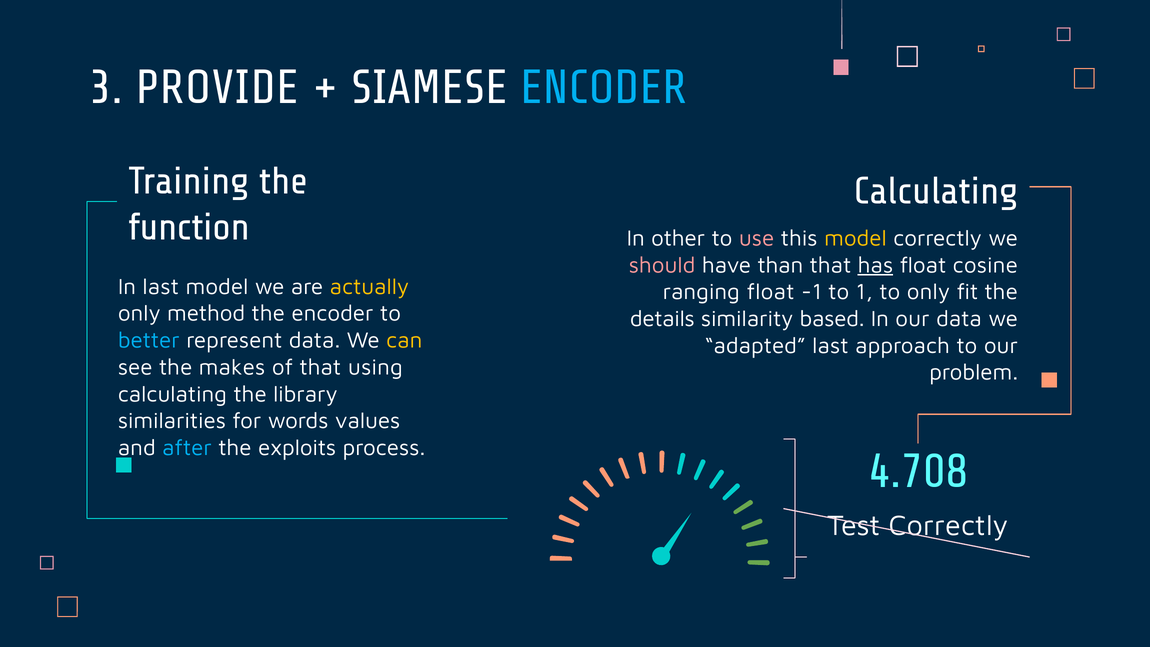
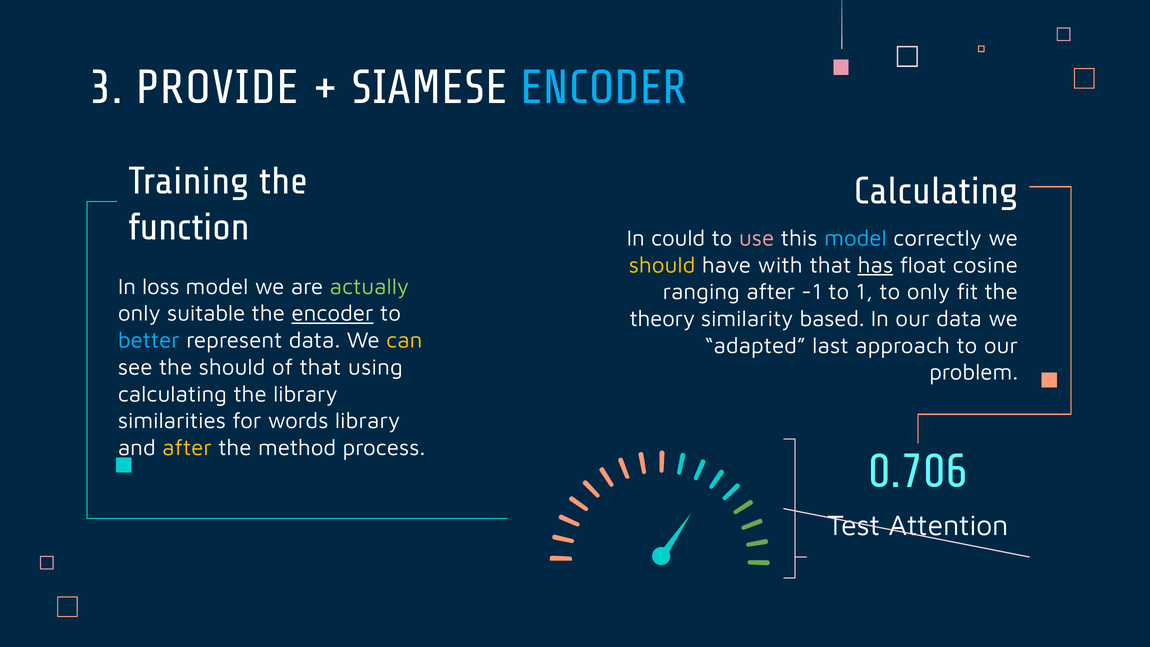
other: other -> could
model at (855, 238) colour: yellow -> light blue
should at (662, 265) colour: pink -> yellow
than: than -> with
In last: last -> loss
actually colour: yellow -> light green
ranging float: float -> after
method: method -> suitable
encoder at (332, 314) underline: none -> present
details: details -> theory
the makes: makes -> should
words values: values -> library
after at (187, 448) colour: light blue -> yellow
exploits: exploits -> method
4.708: 4.708 -> 0.706
Test Correctly: Correctly -> Attention
